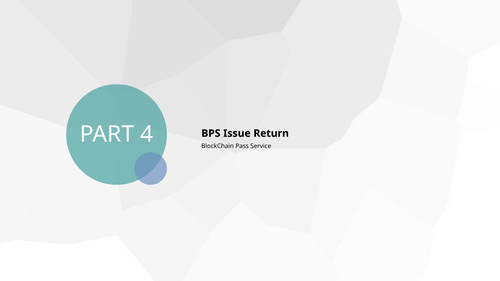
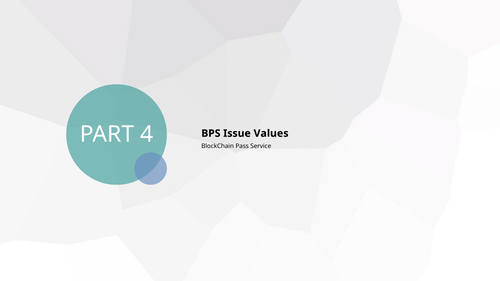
Return: Return -> Values
